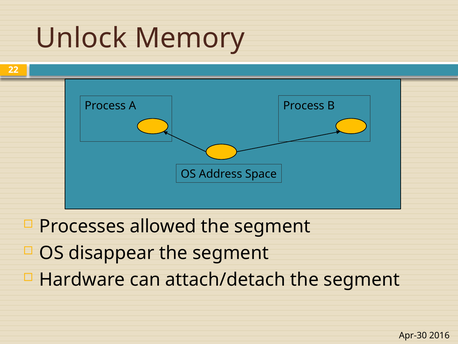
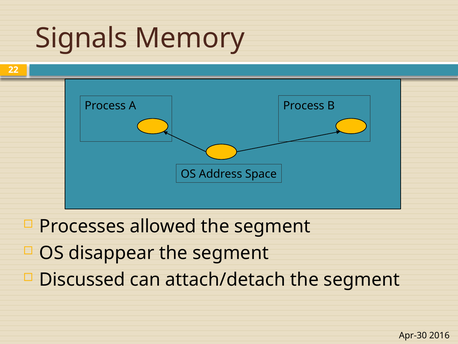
Unlock: Unlock -> Signals
Hardware: Hardware -> Discussed
